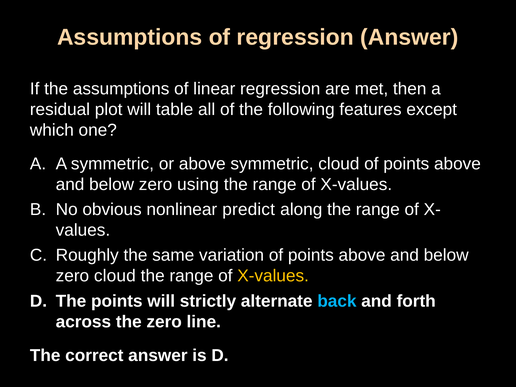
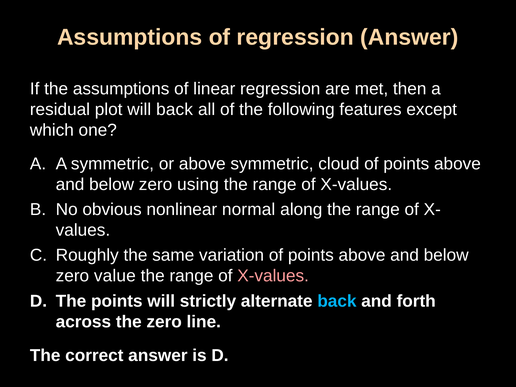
will table: table -> back
predict: predict -> normal
zero cloud: cloud -> value
X-values at (273, 276) colour: yellow -> pink
